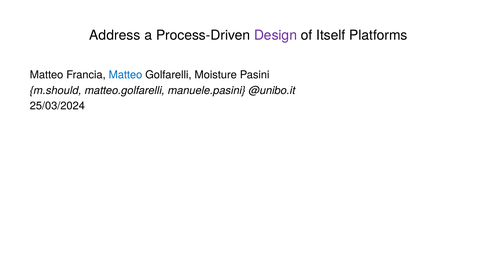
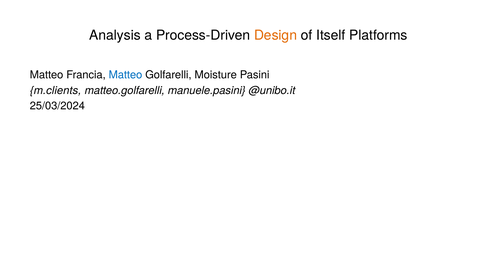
Address: Address -> Analysis
Design colour: purple -> orange
m.should: m.should -> m.clients
